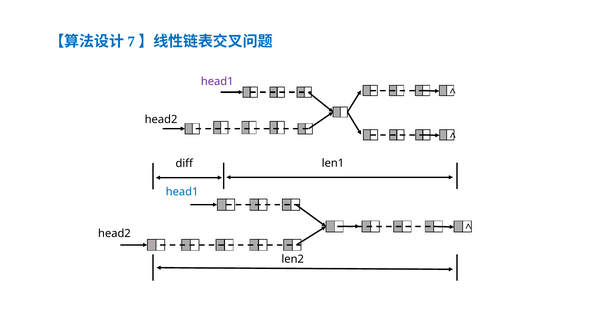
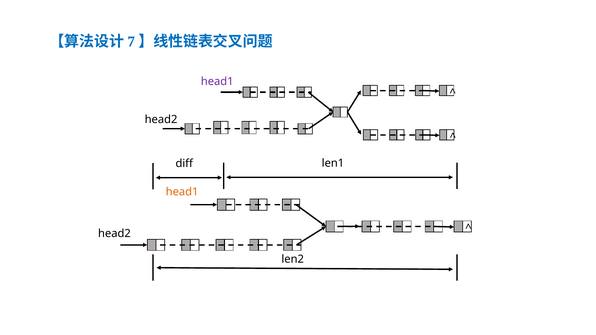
head1 at (182, 192) colour: blue -> orange
